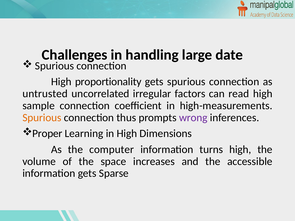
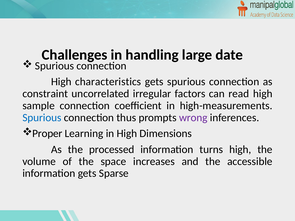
proportionality: proportionality -> characteristics
untrusted: untrusted -> constraint
Spurious at (42, 118) colour: orange -> blue
computer: computer -> processed
